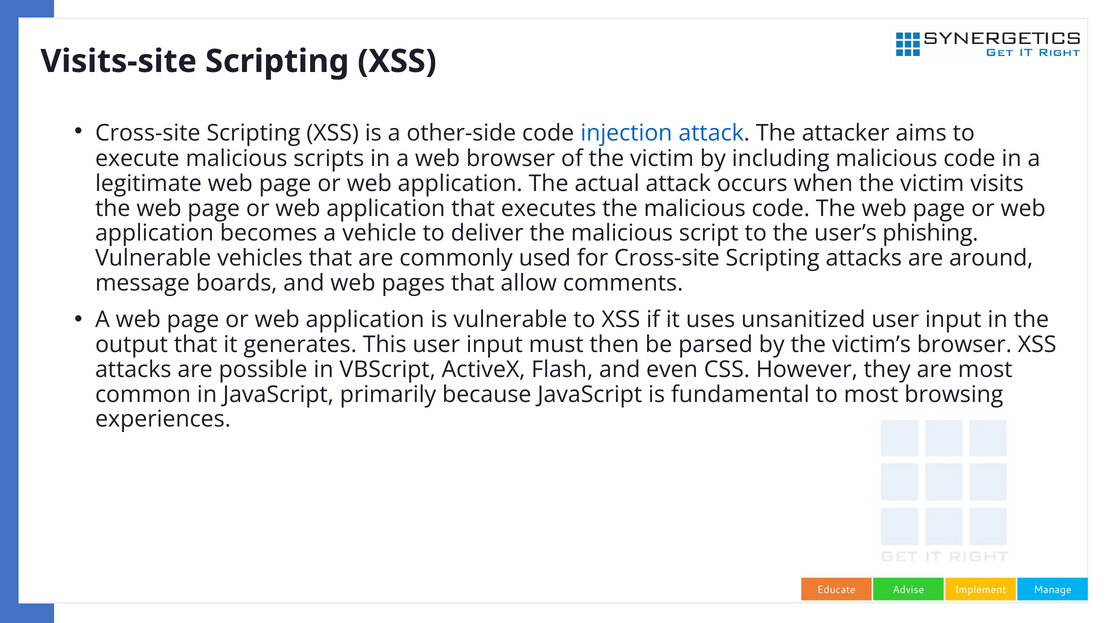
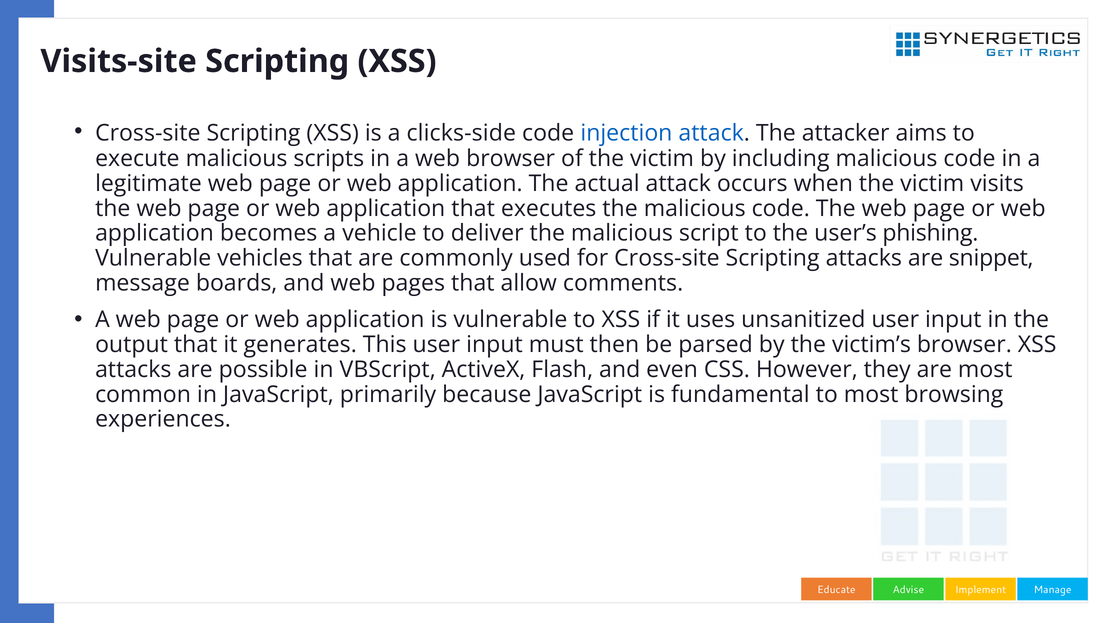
other-side: other-side -> clicks-side
around: around -> snippet
